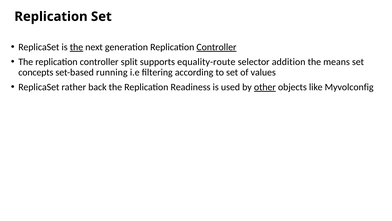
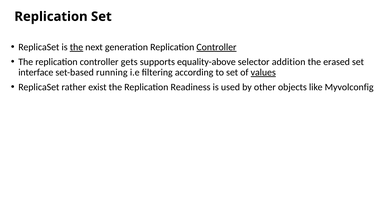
split: split -> gets
equality-route: equality-route -> equality-above
means: means -> erased
concepts: concepts -> interface
values underline: none -> present
back: back -> exist
other underline: present -> none
